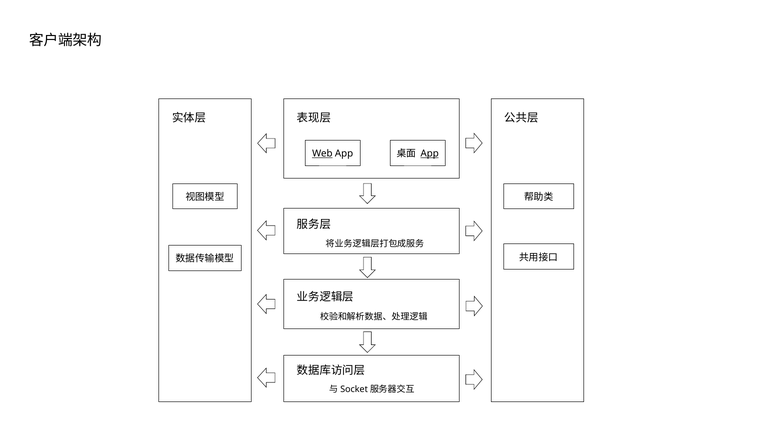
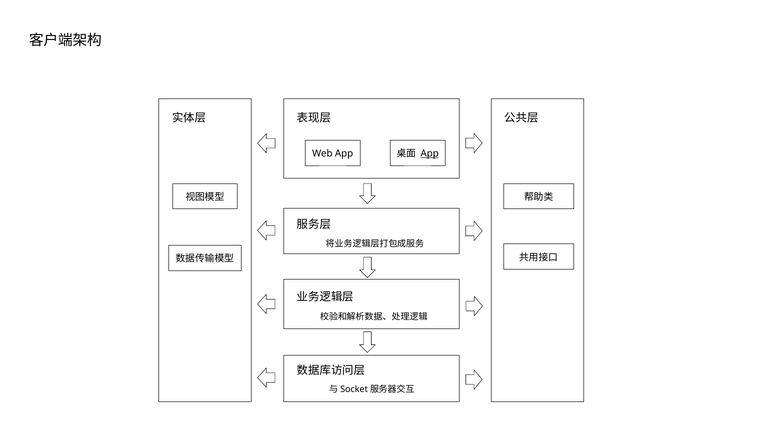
Web underline: present -> none
